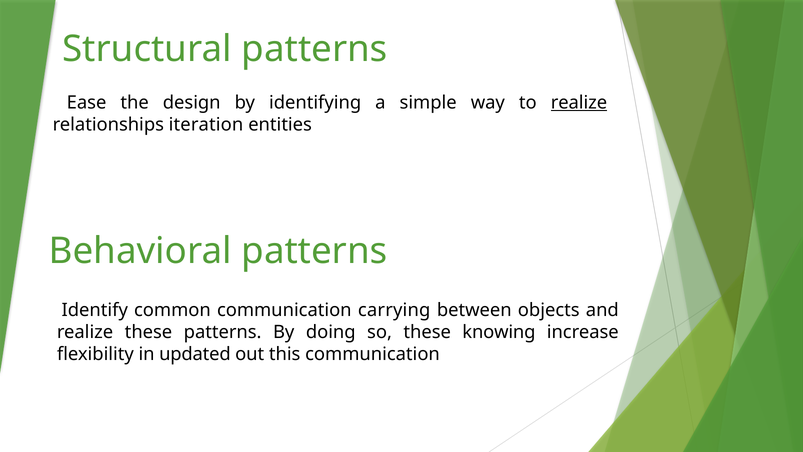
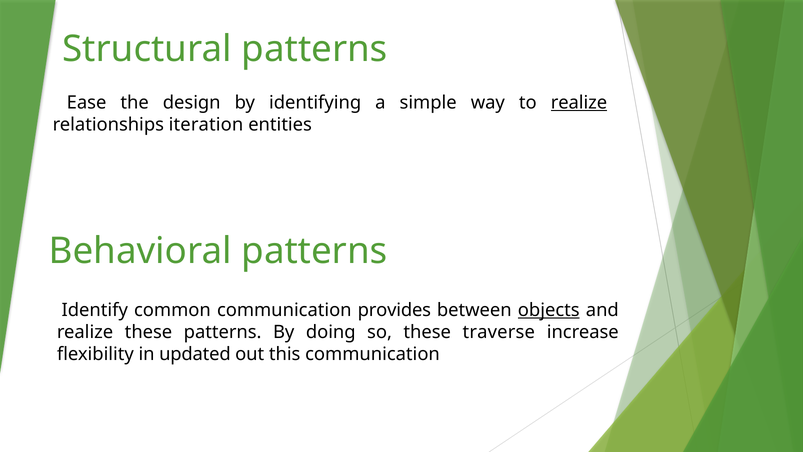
carrying: carrying -> provides
objects underline: none -> present
knowing: knowing -> traverse
